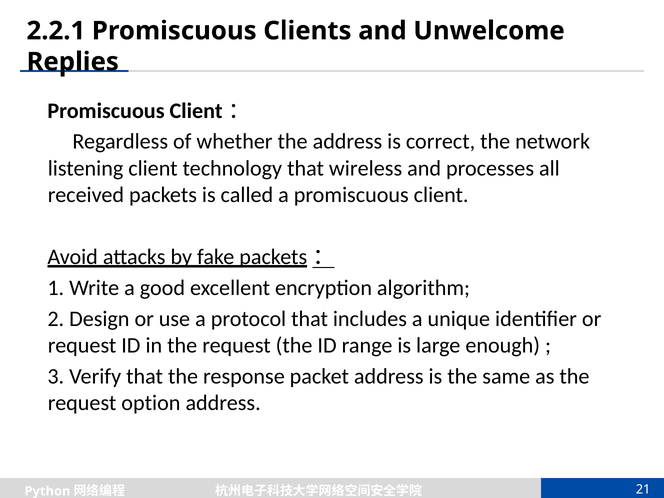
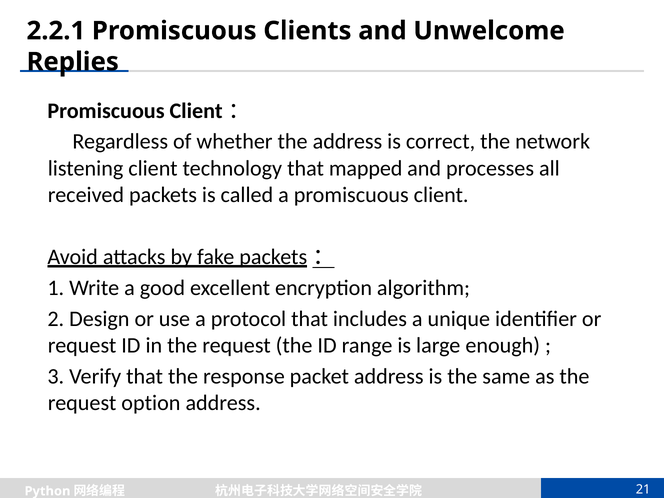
wireless: wireless -> mapped
